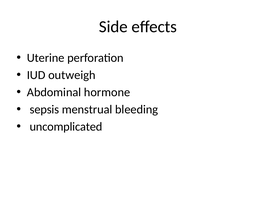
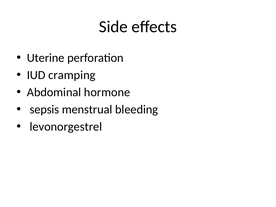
outweigh: outweigh -> cramping
uncomplicated: uncomplicated -> levonorgestrel
